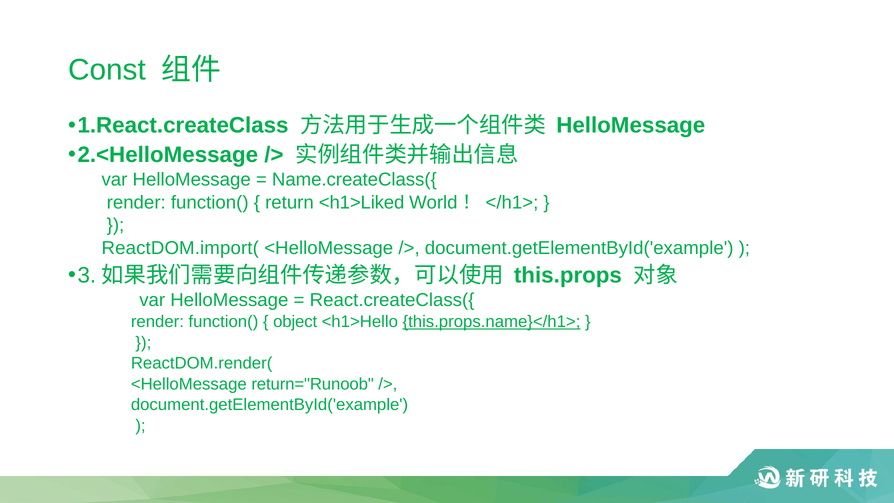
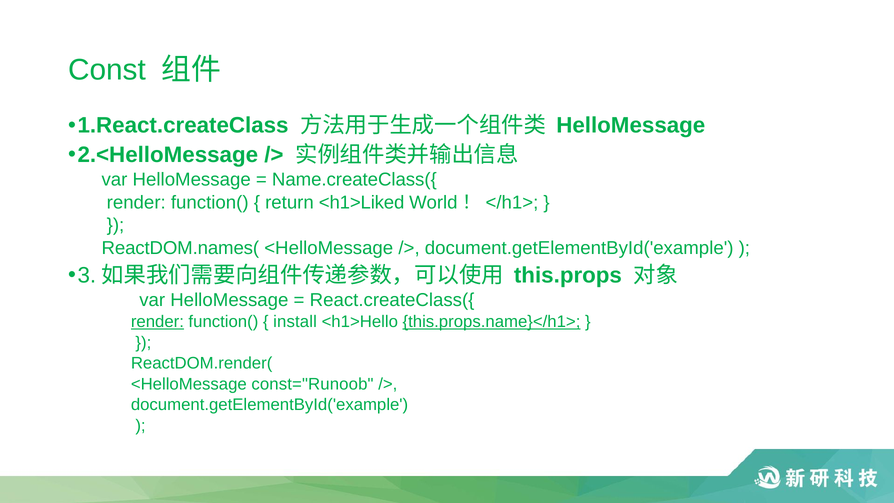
ReactDOM.import(: ReactDOM.import( -> ReactDOM.names(
render at (157, 322) underline: none -> present
object: object -> install
return="Runoob: return="Runoob -> const="Runoob
